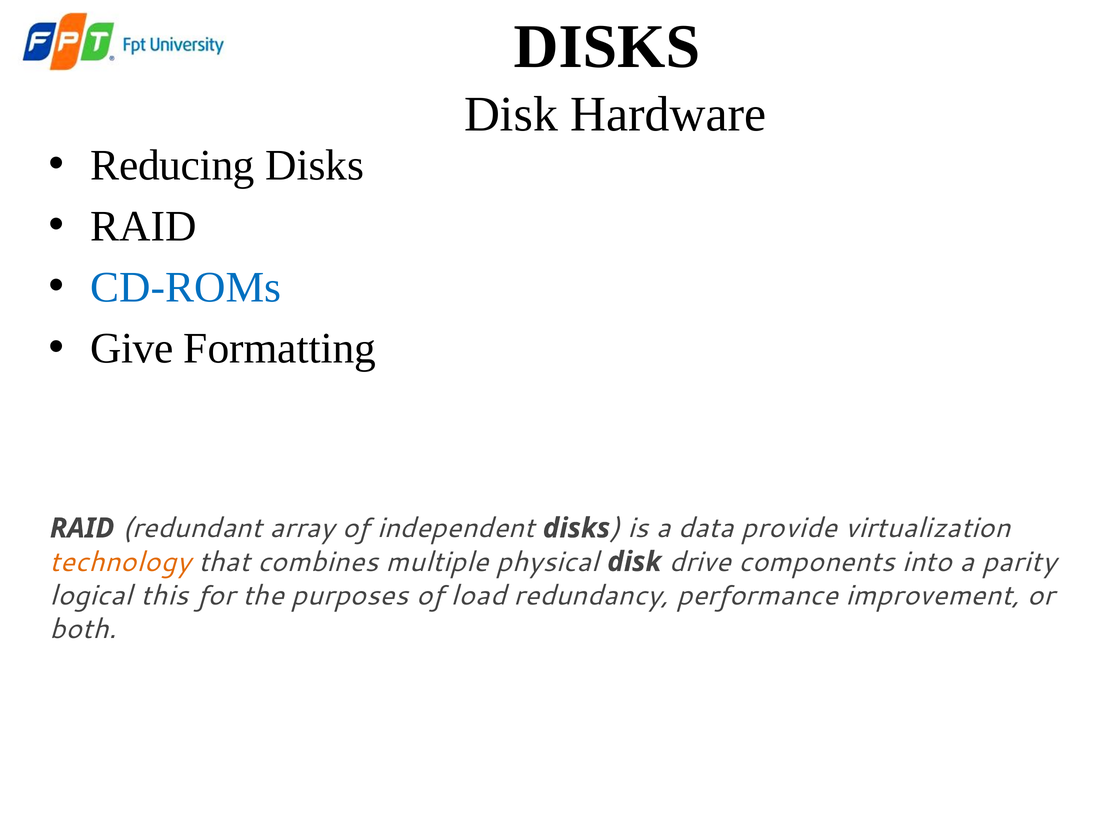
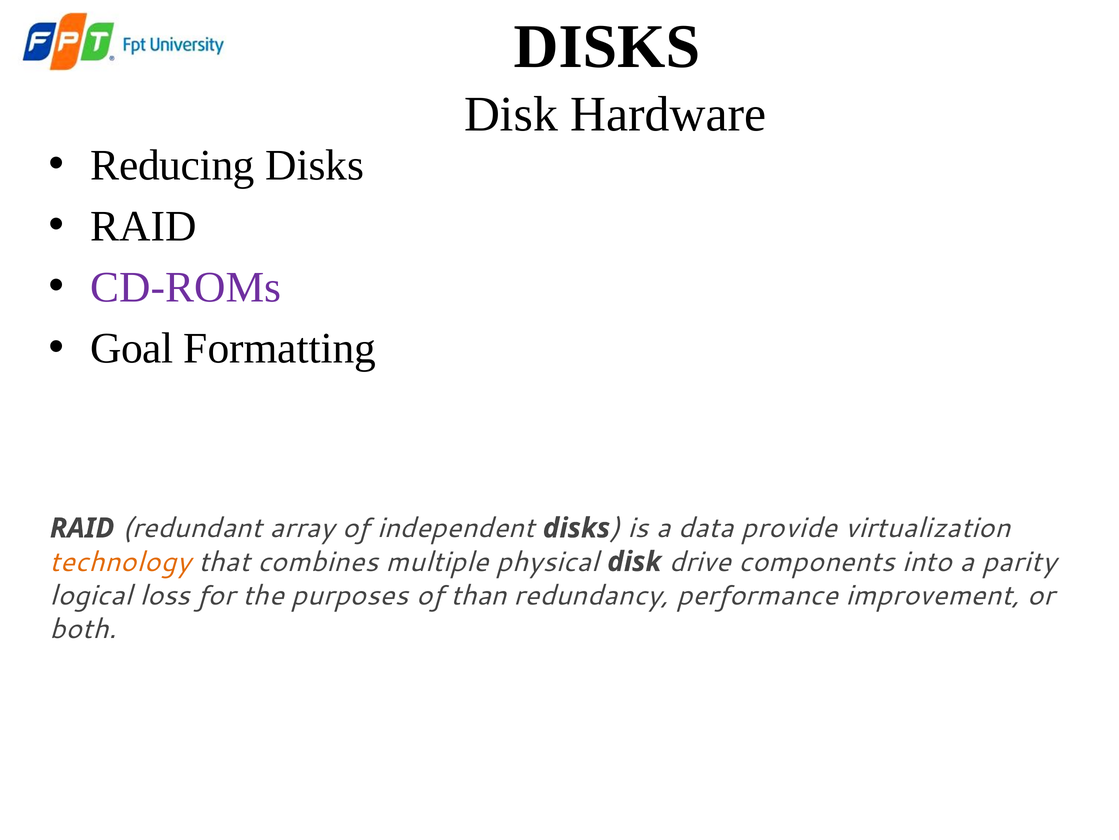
CD-ROMs colour: blue -> purple
Give: Give -> Goal
this: this -> loss
load: load -> than
